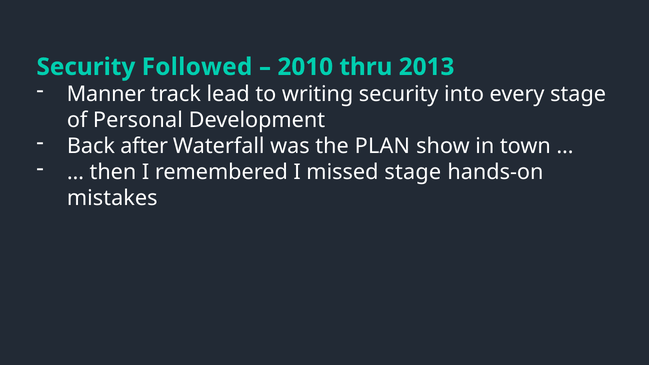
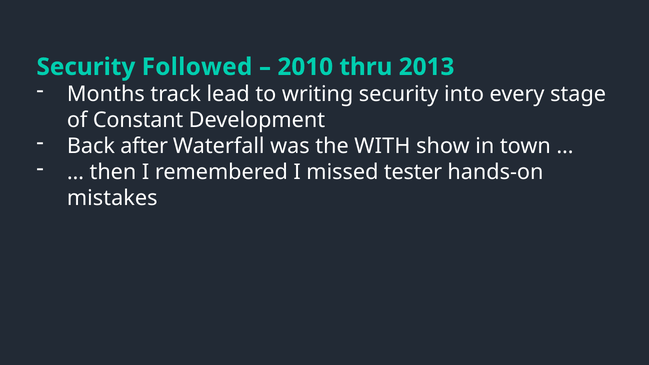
Manner: Manner -> Months
Personal: Personal -> Constant
PLAN: PLAN -> WITH
missed stage: stage -> tester
